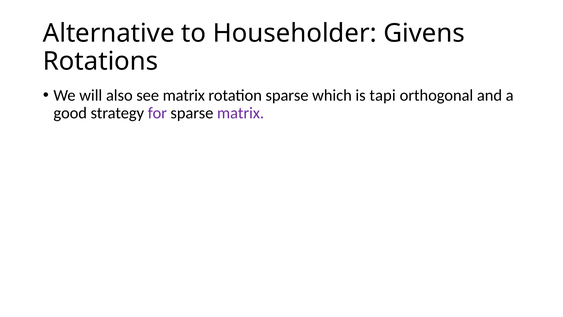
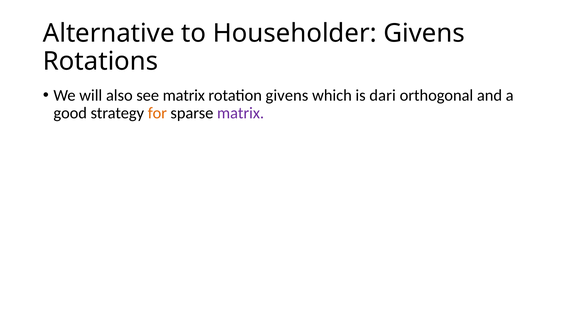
rotation sparse: sparse -> givens
tapi: tapi -> dari
for colour: purple -> orange
